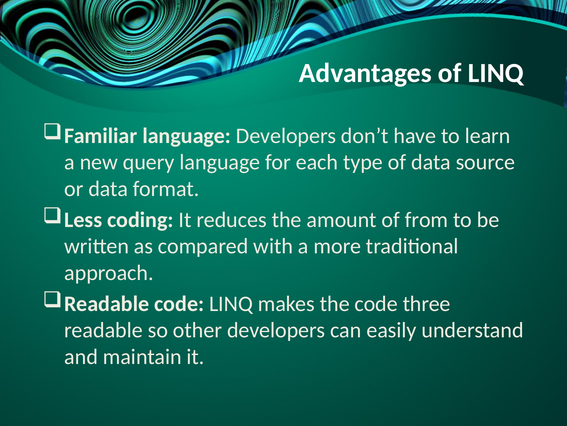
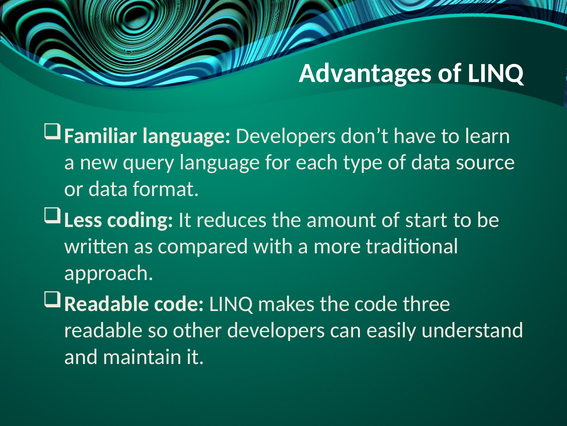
from: from -> start
